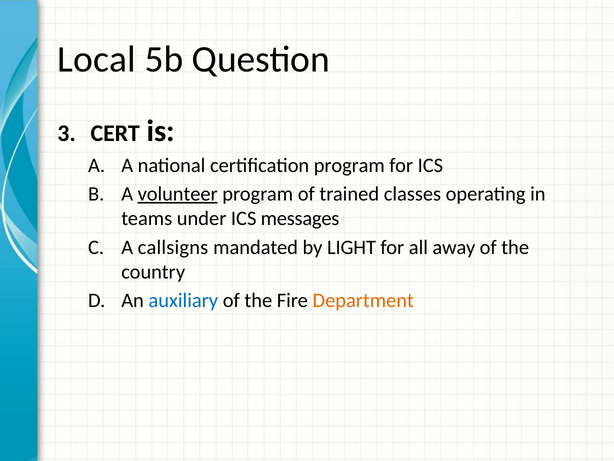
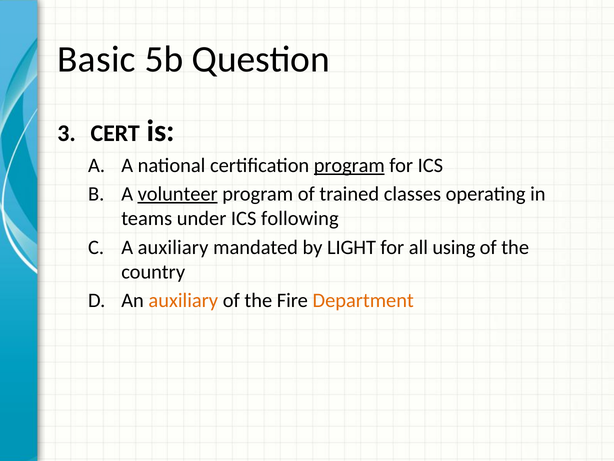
Local: Local -> Basic
program at (349, 165) underline: none -> present
messages: messages -> following
A callsigns: callsigns -> auxiliary
away: away -> using
auxiliary at (183, 300) colour: blue -> orange
